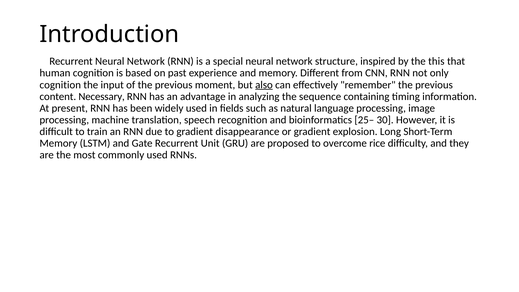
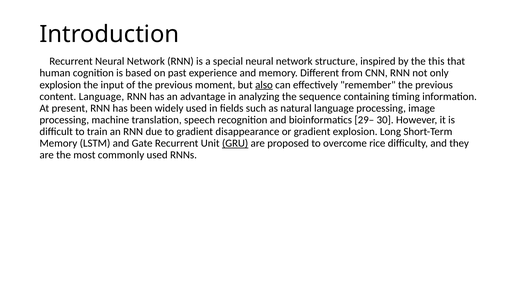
cognition at (60, 85): cognition -> explosion
content Necessary: Necessary -> Language
25–: 25– -> 29–
GRU underline: none -> present
